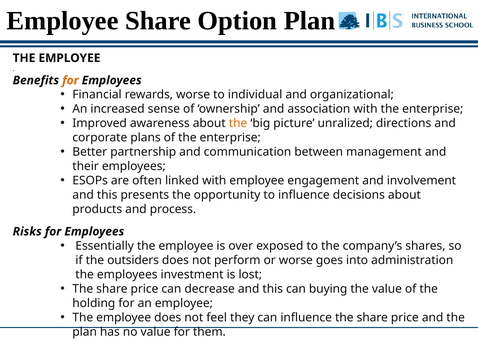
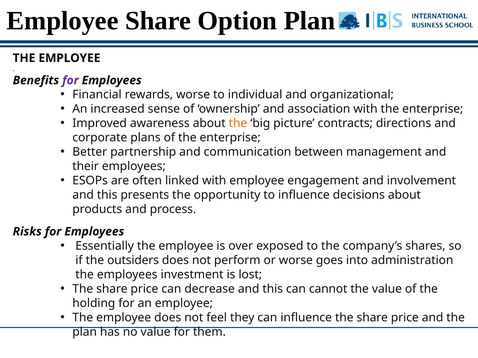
for at (70, 80) colour: orange -> purple
unralized: unralized -> contracts
buying: buying -> cannot
